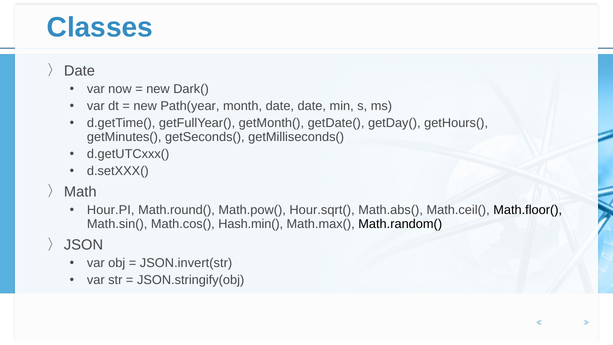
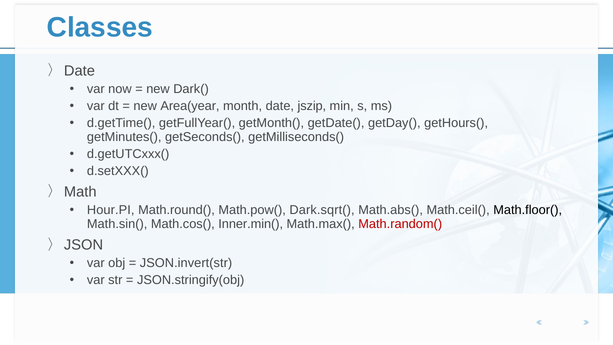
Path(year: Path(year -> Area(year
date date: date -> jszip
Hour.sqrt(: Hour.sqrt( -> Dark.sqrt(
Hash.min(: Hash.min( -> Inner.min(
Math.random( colour: black -> red
